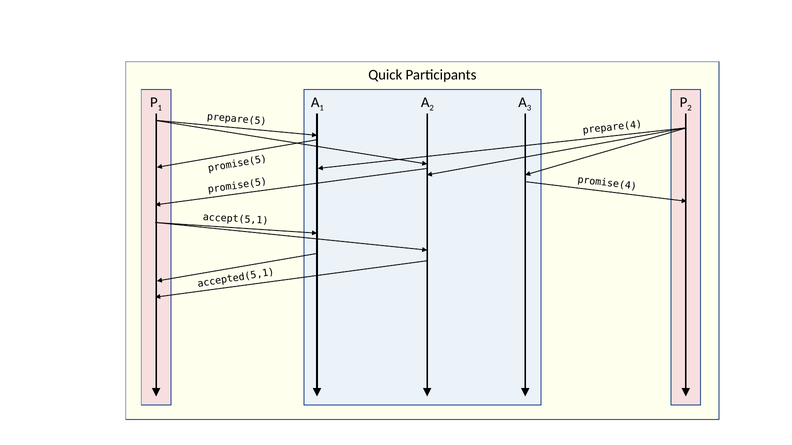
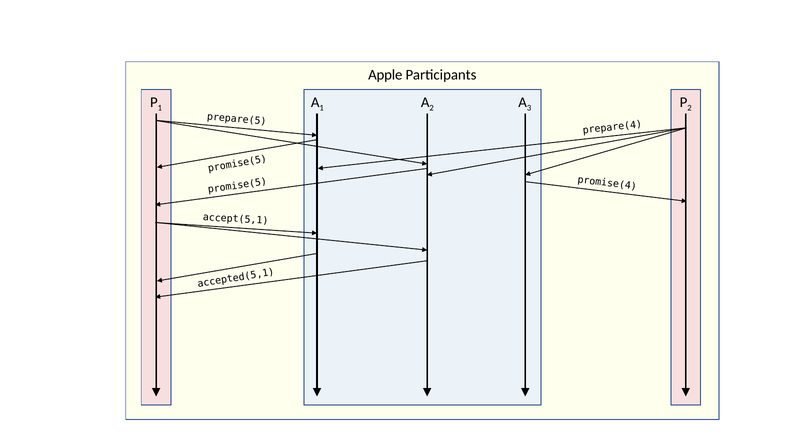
Quick: Quick -> Apple
